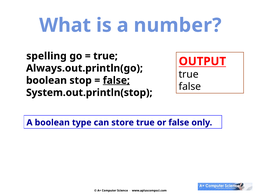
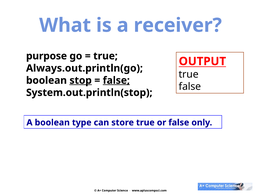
number: number -> receiver
spelling: spelling -> purpose
stop underline: none -> present
